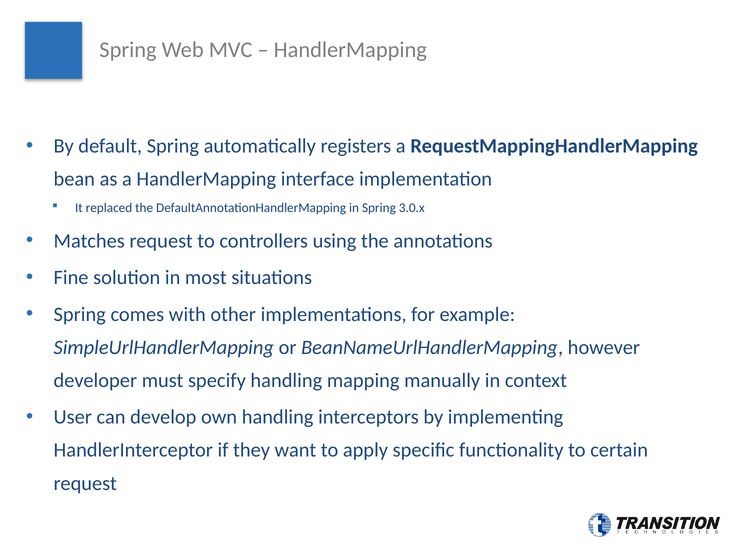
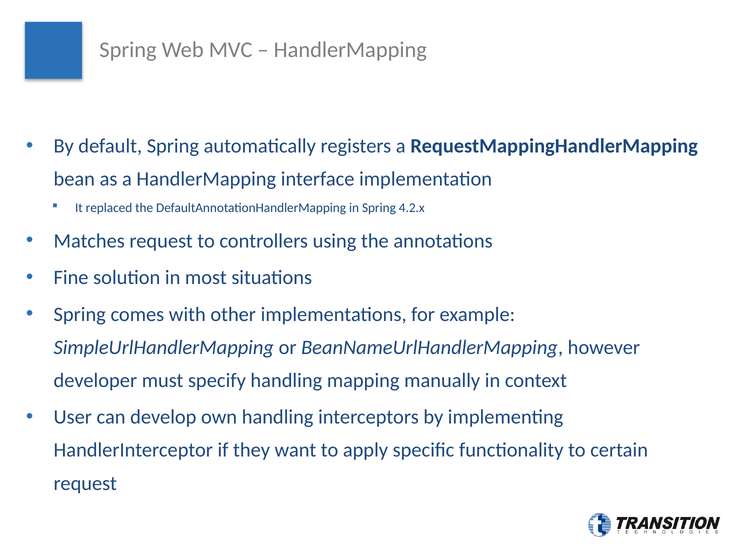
3.0.x: 3.0.x -> 4.2.x
